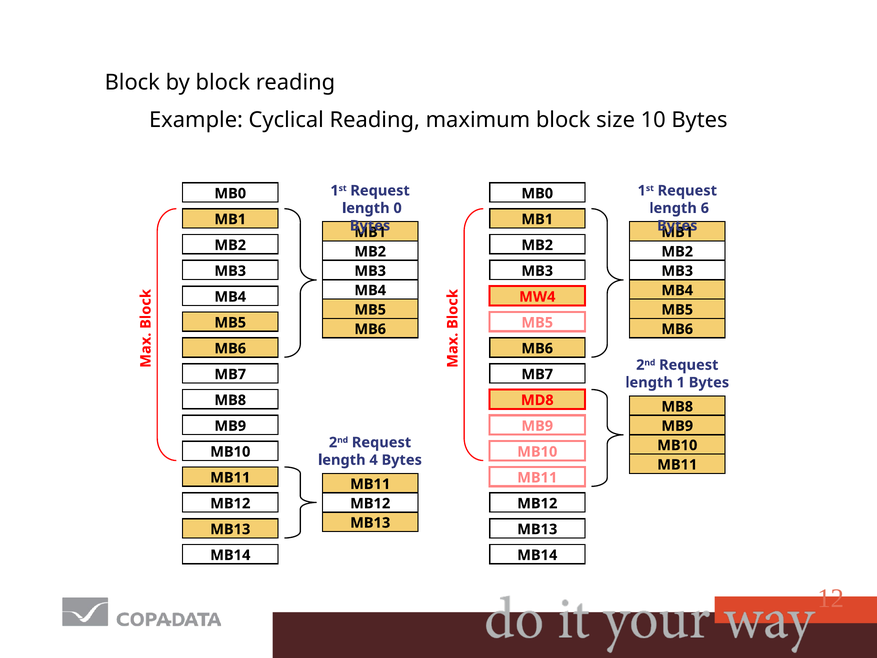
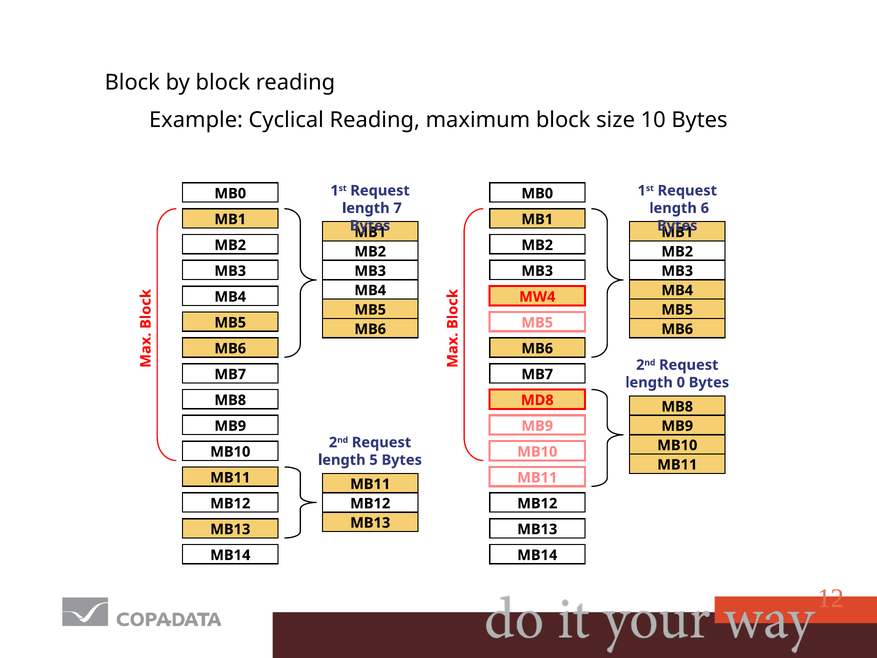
0: 0 -> 7
1: 1 -> 0
4: 4 -> 5
